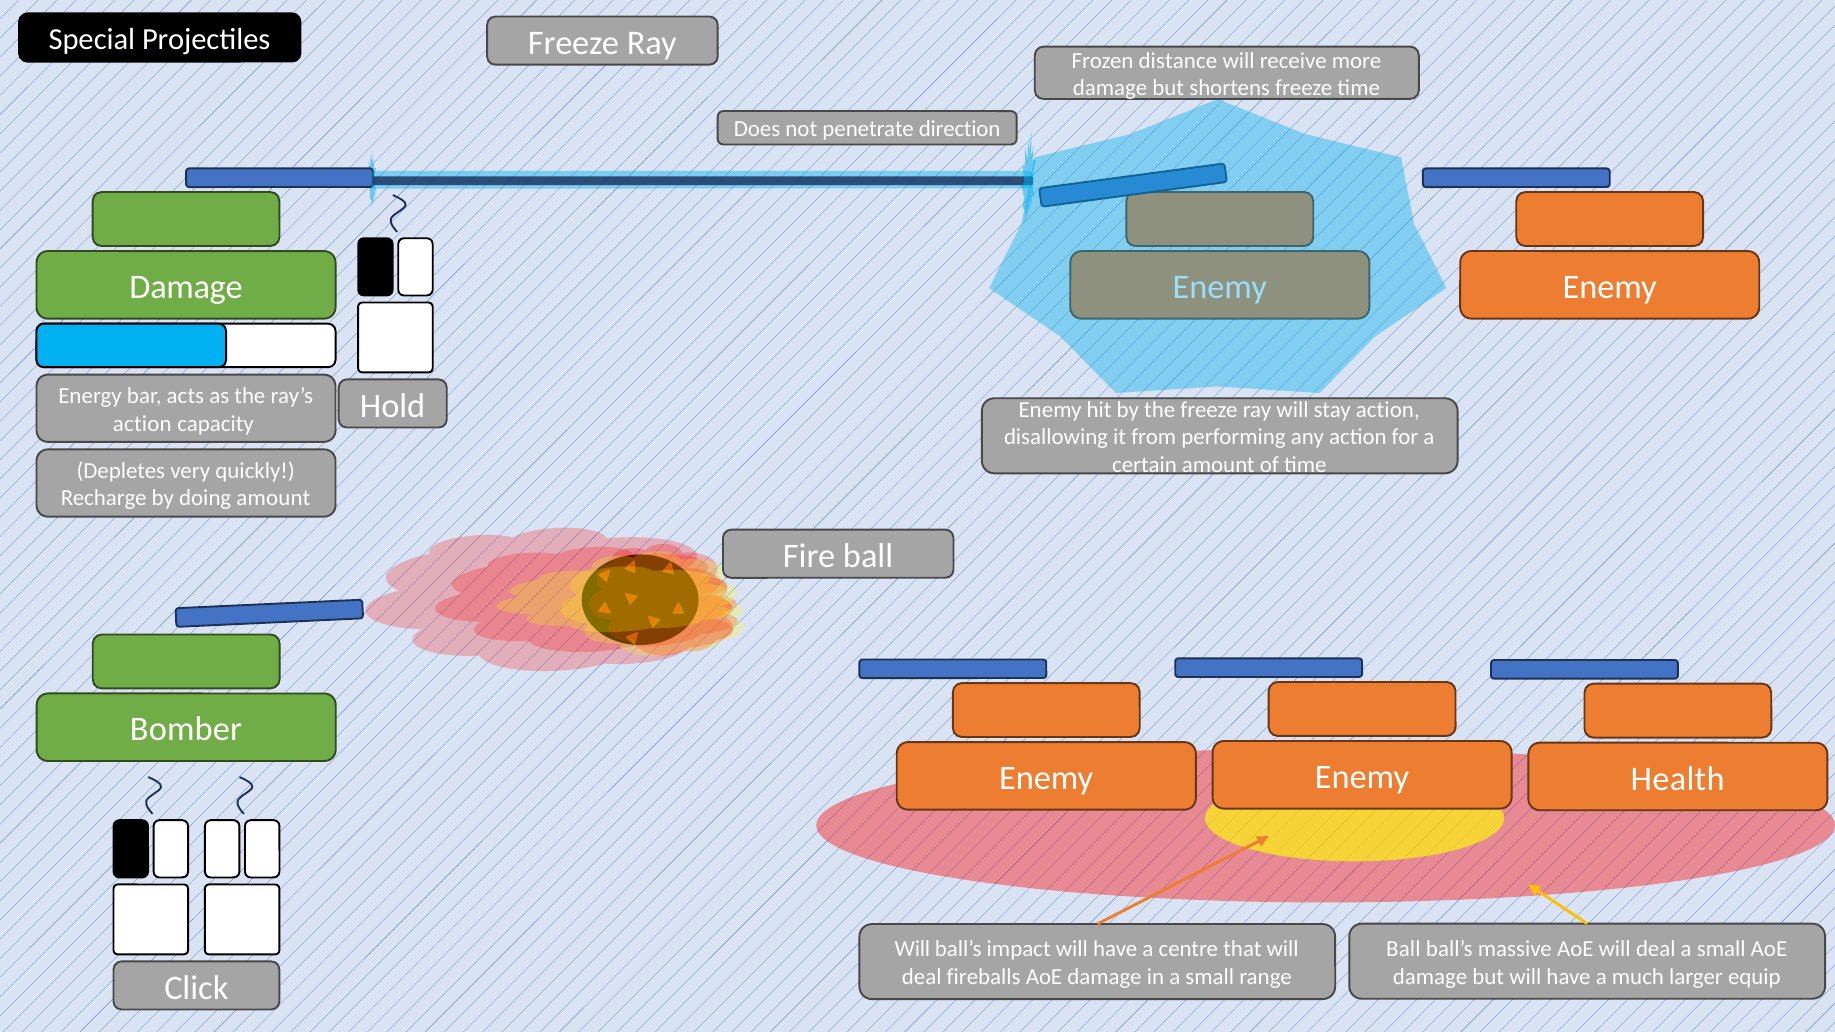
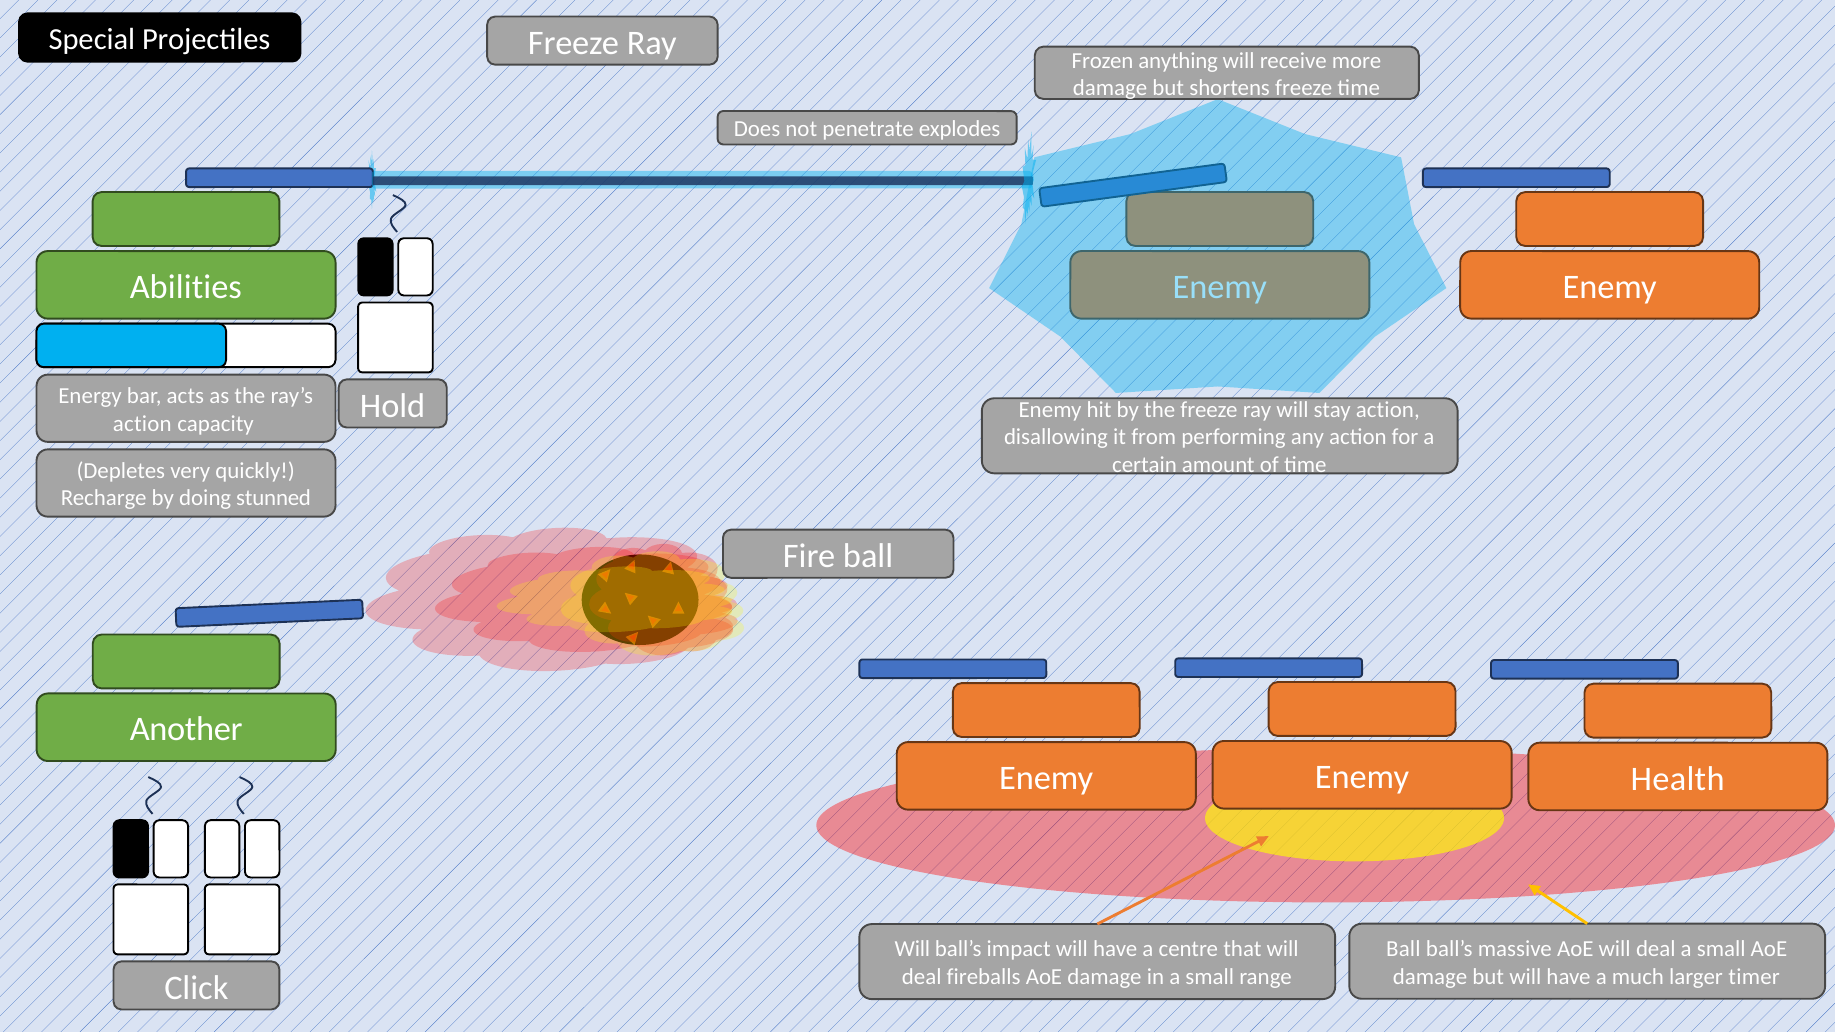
distance: distance -> anything
direction: direction -> explodes
Damage at (186, 287): Damage -> Abilities
doing amount: amount -> stunned
Bomber: Bomber -> Another
equip: equip -> timer
